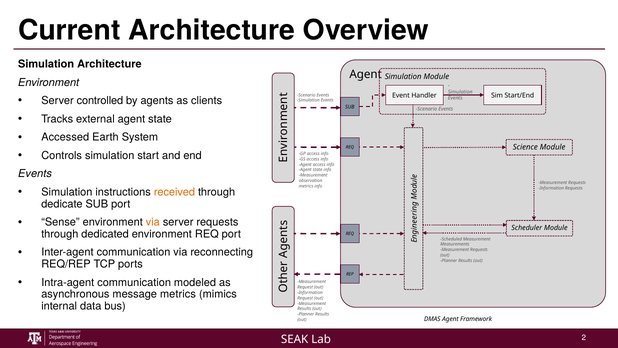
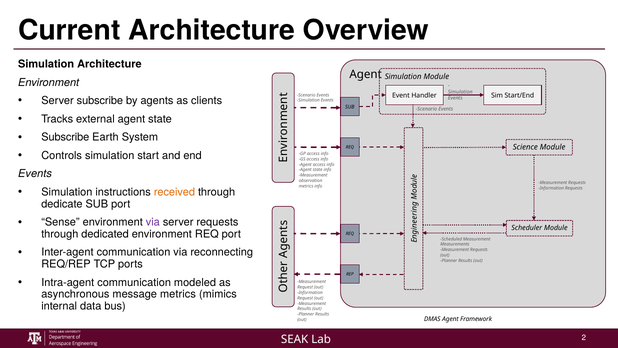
Server controlled: controlled -> subscribe
Accessed at (65, 137): Accessed -> Subscribe
via at (153, 222) colour: orange -> purple
